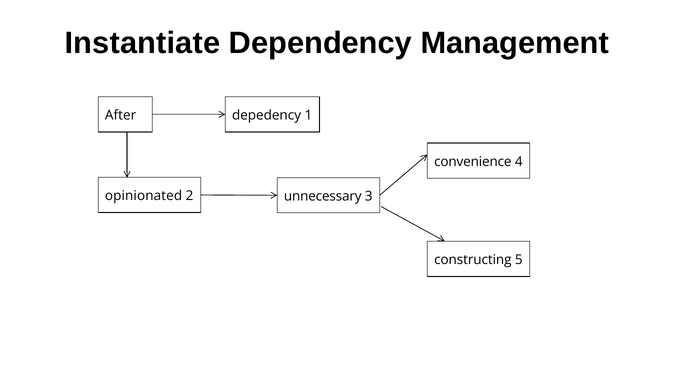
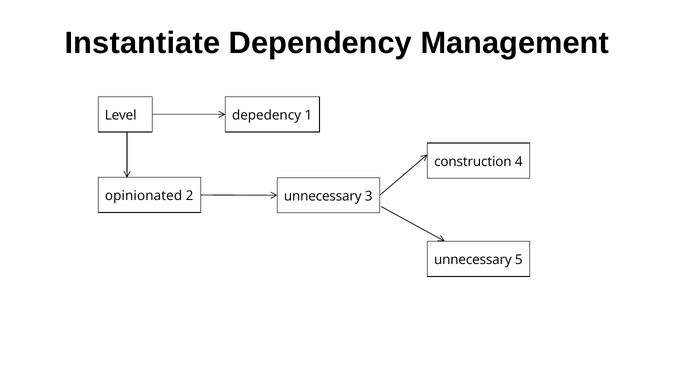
After: After -> Level
convenience: convenience -> construction
constructing at (473, 260): constructing -> unnecessary
